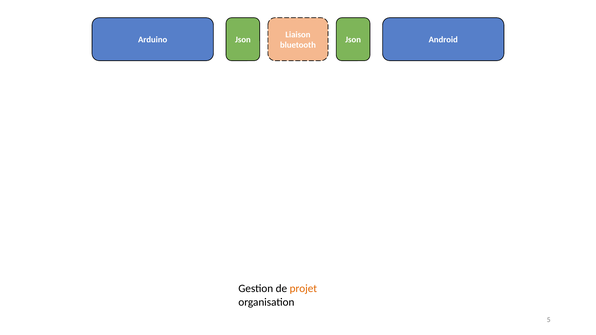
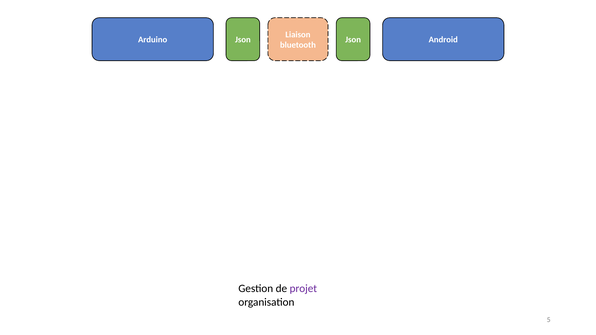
projet colour: orange -> purple
